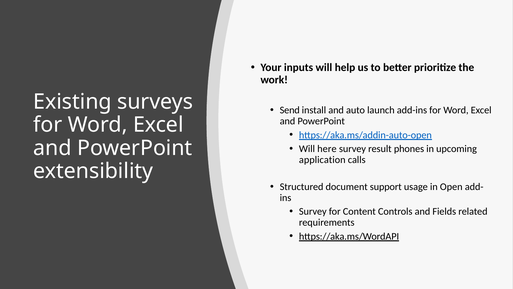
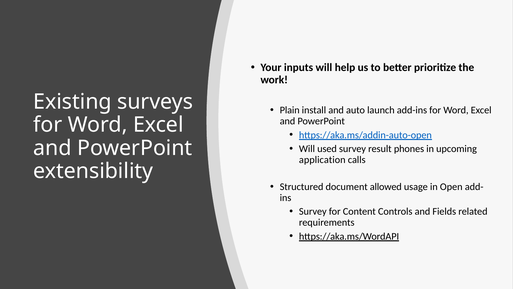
Send: Send -> Plain
here: here -> used
support: support -> allowed
